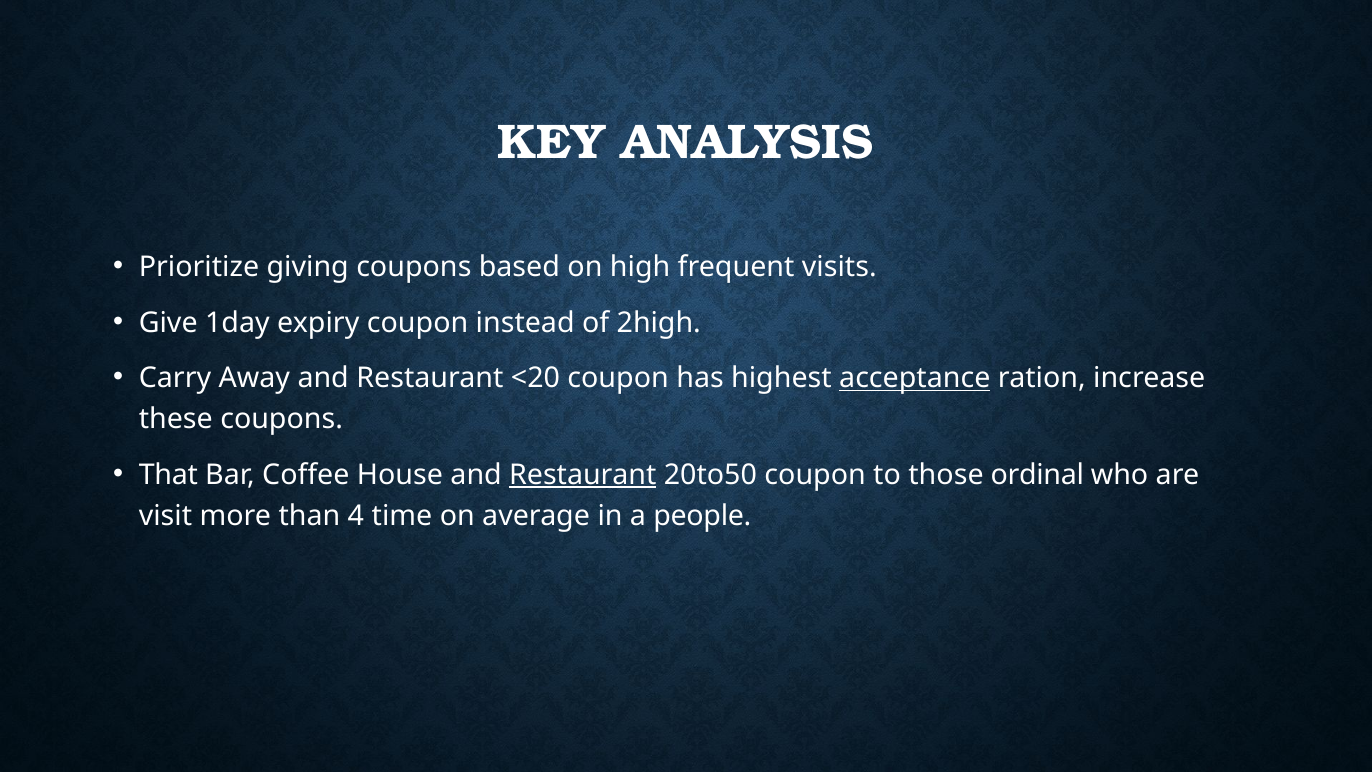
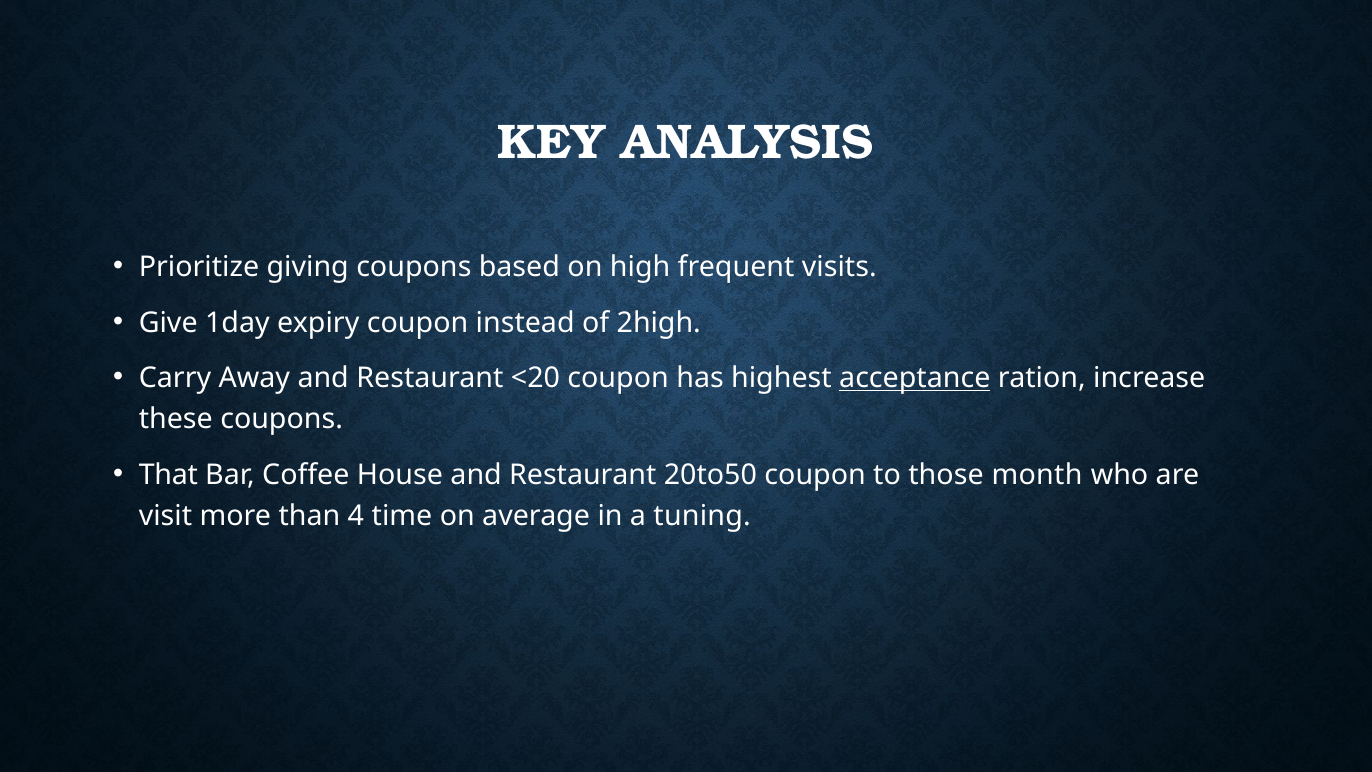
Restaurant at (583, 475) underline: present -> none
ordinal: ordinal -> month
people: people -> tuning
